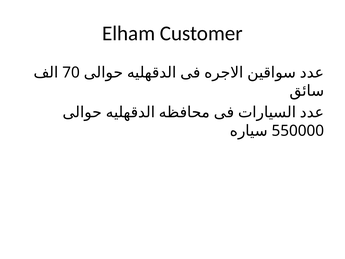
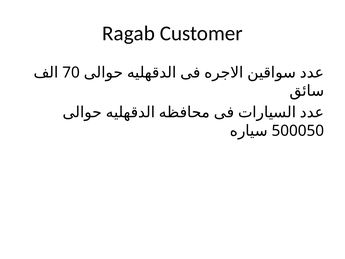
Elham: Elham -> Ragab
550000: 550000 -> 500050
